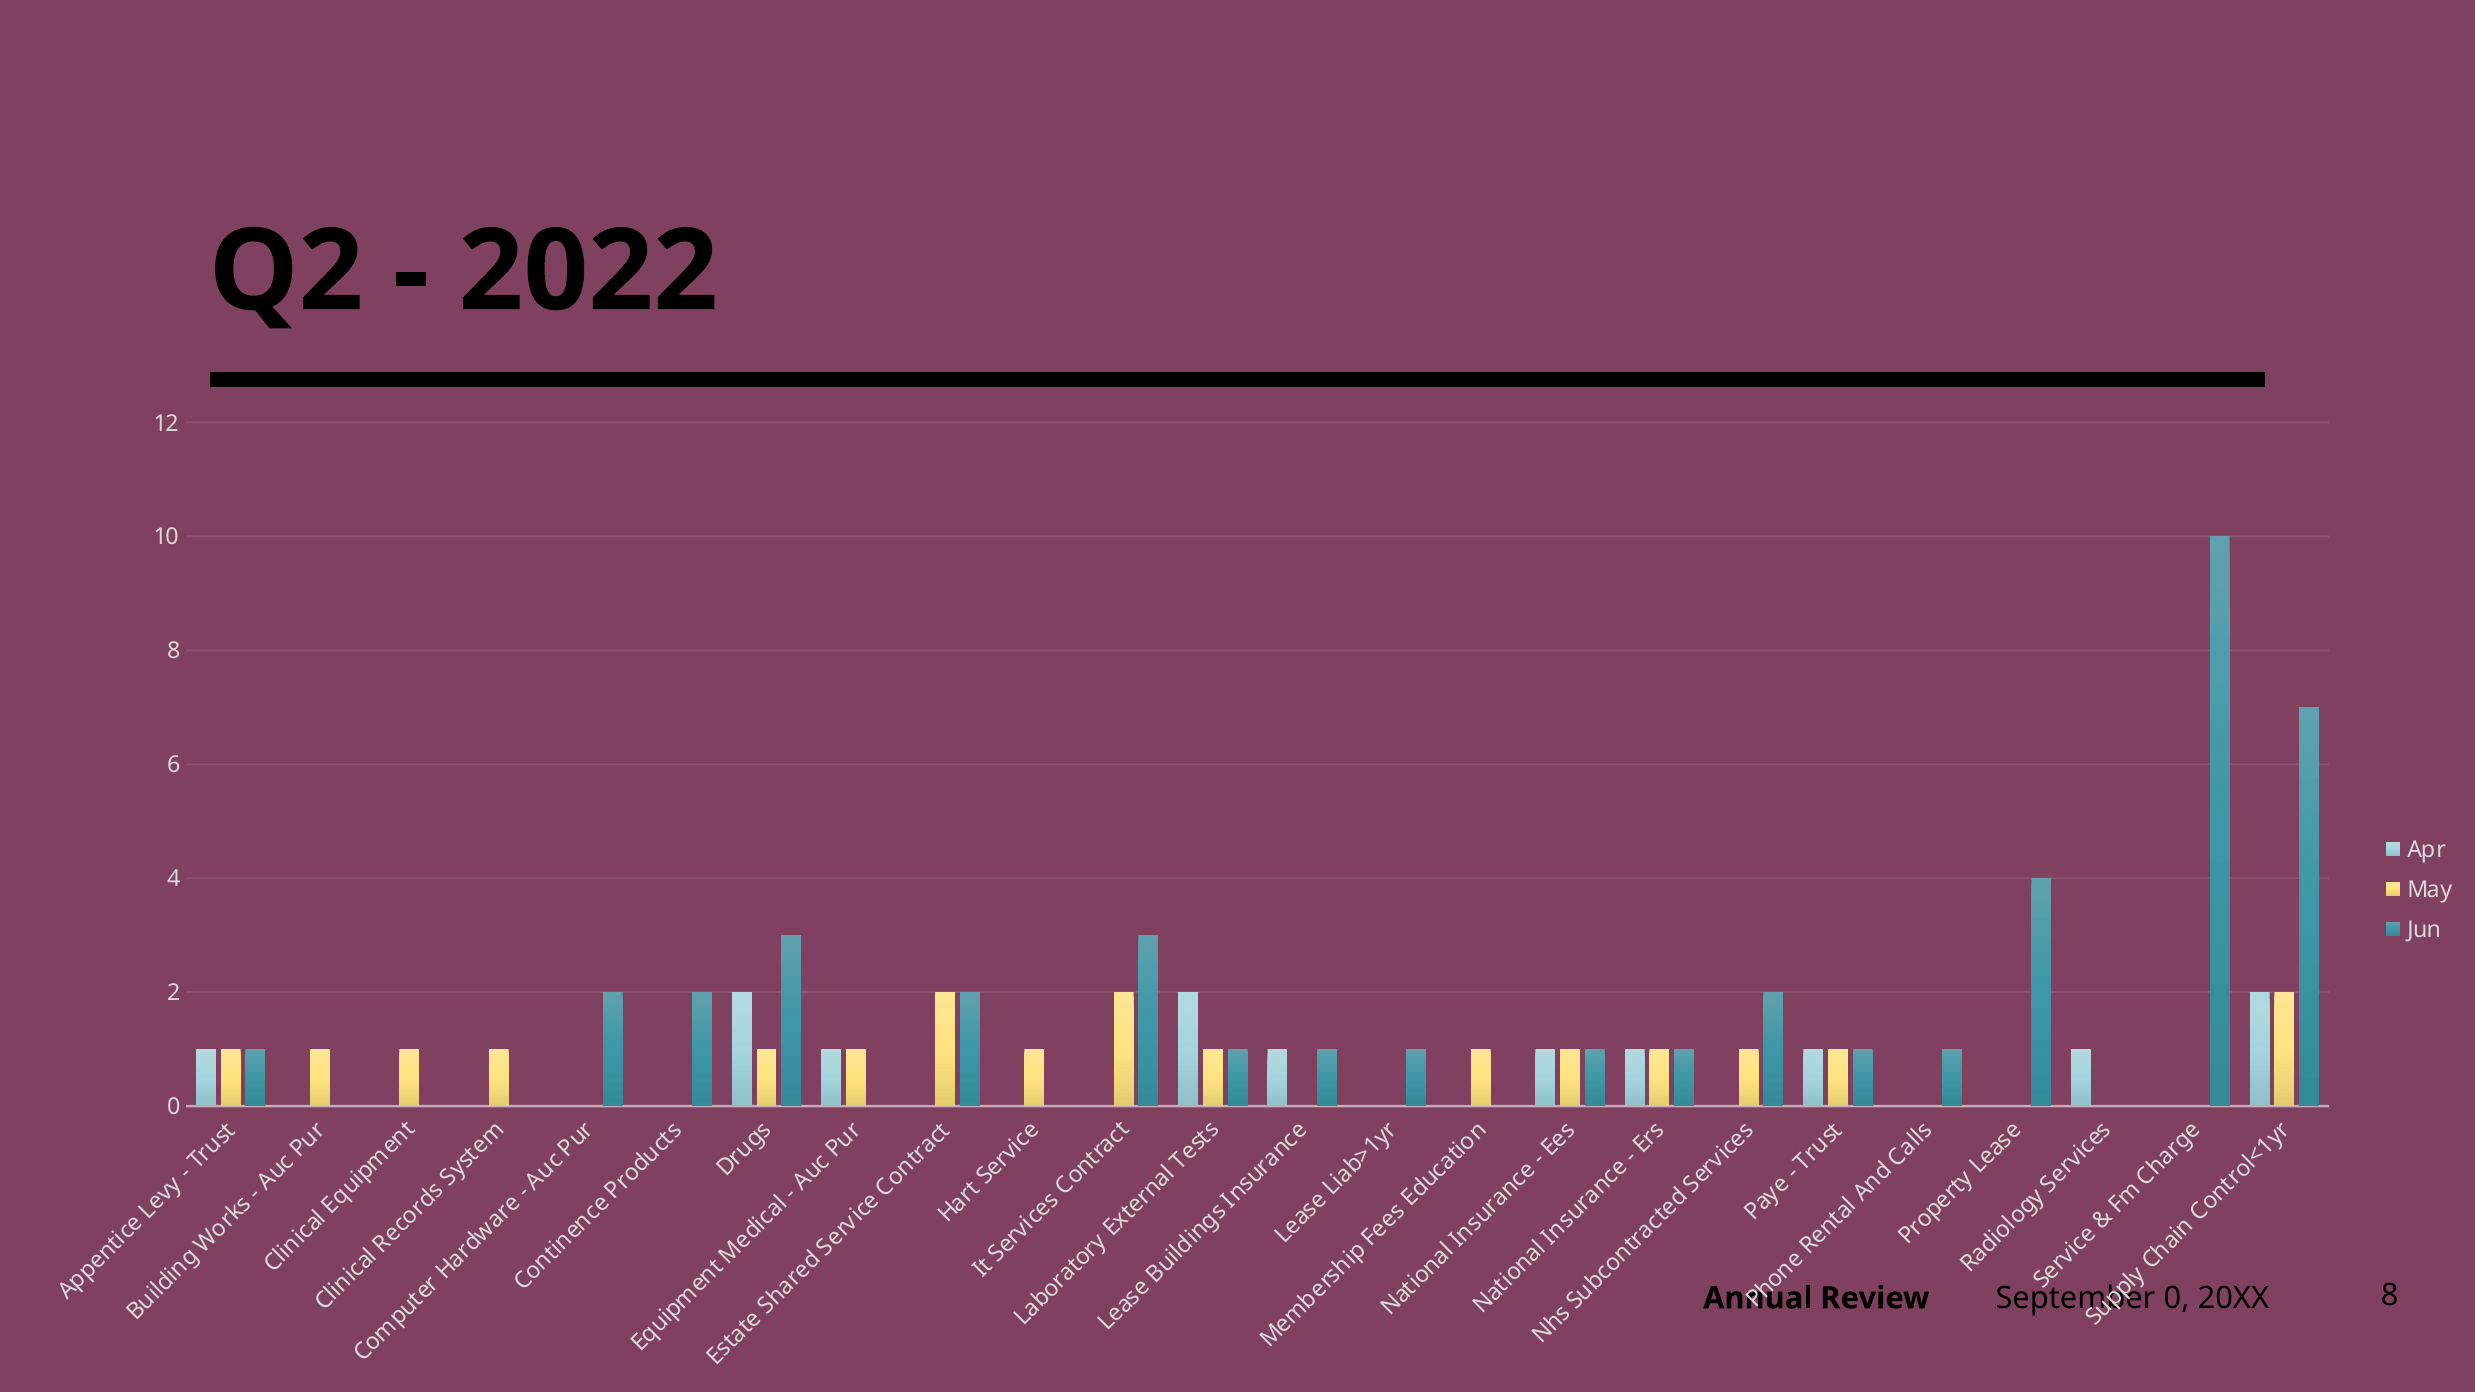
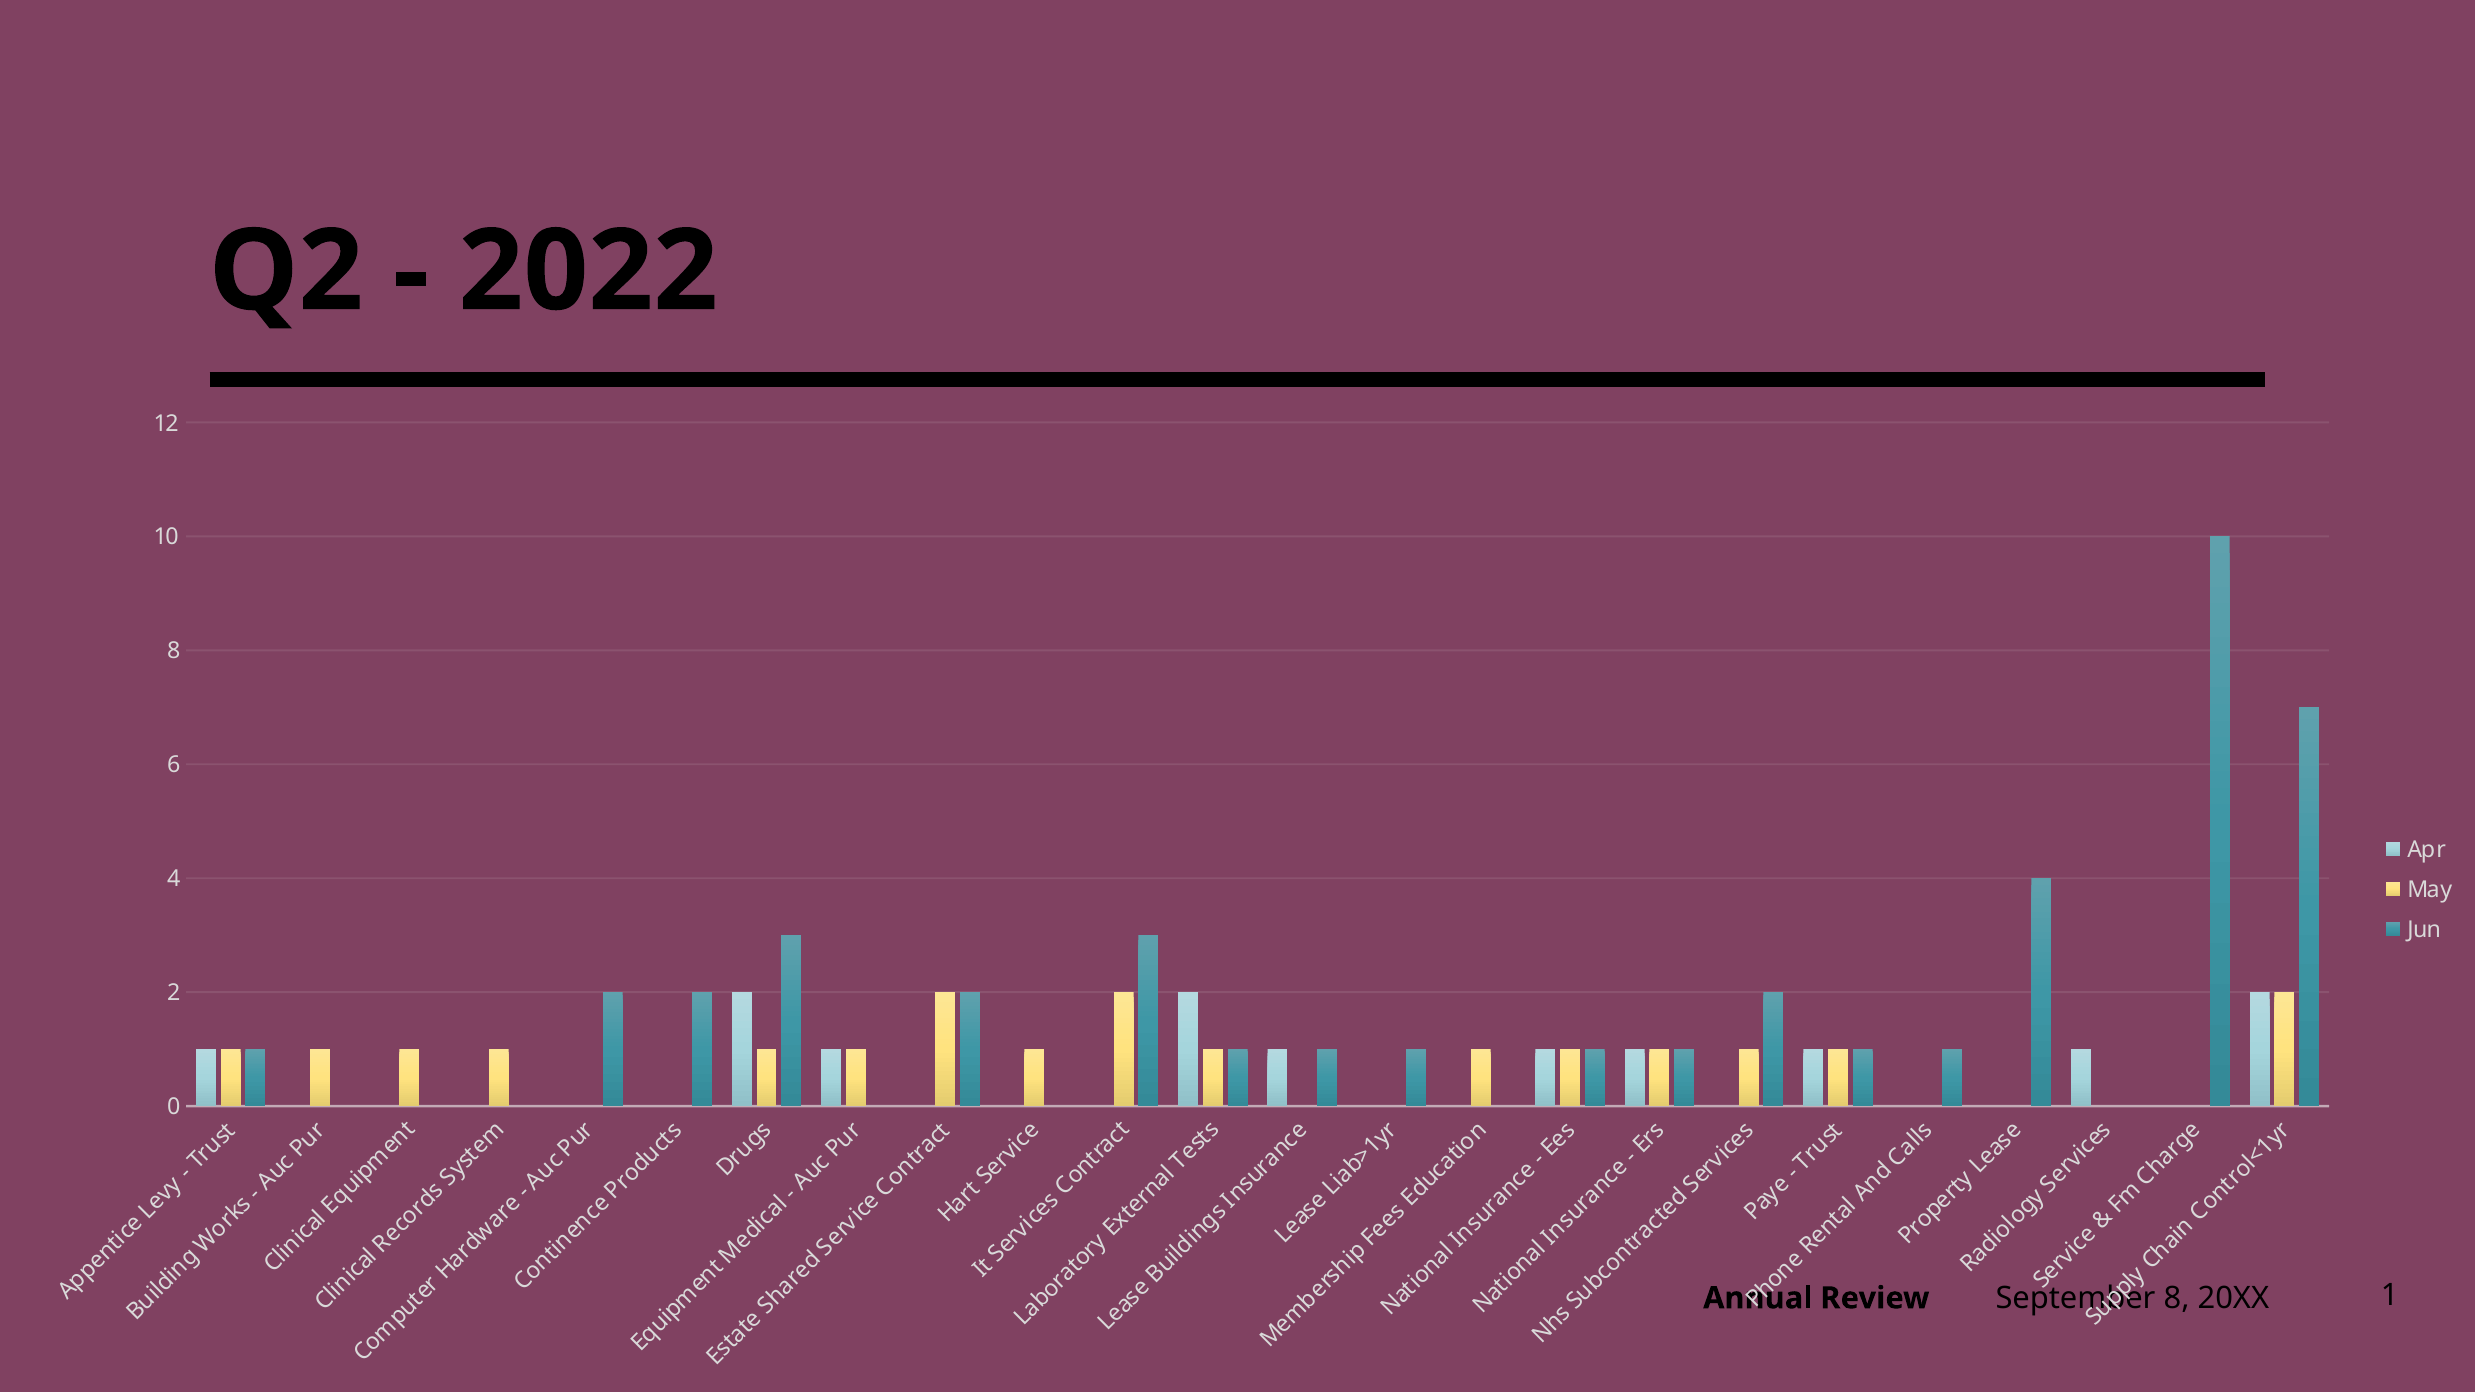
0 at (2177, 1298): 0 -> 8
Review 8: 8 -> 1
